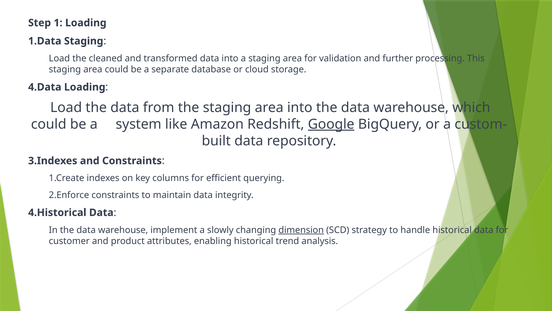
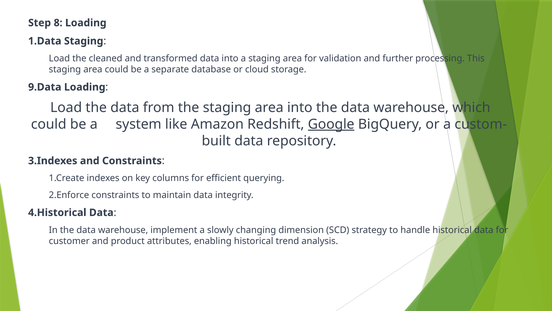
1: 1 -> 8
4.Data: 4.Data -> 9.Data
dimension underline: present -> none
